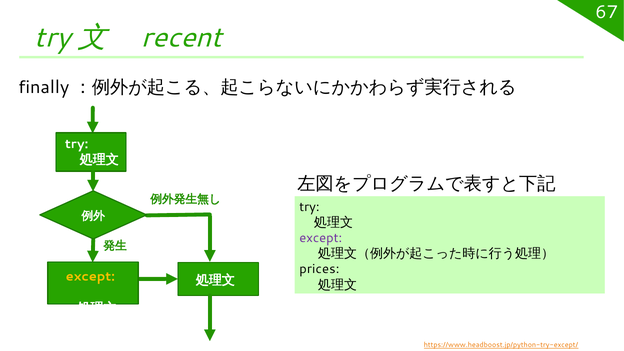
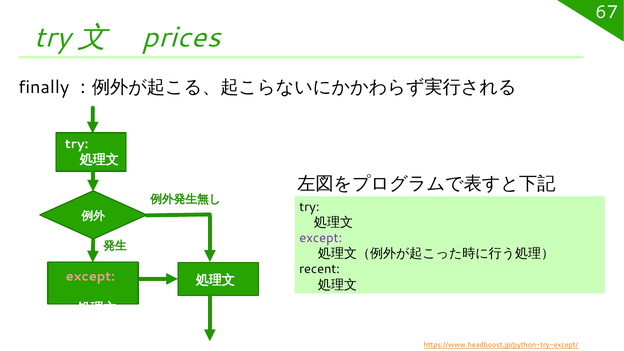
recent: recent -> prices
prices: prices -> recent
except at (90, 277) colour: yellow -> pink
